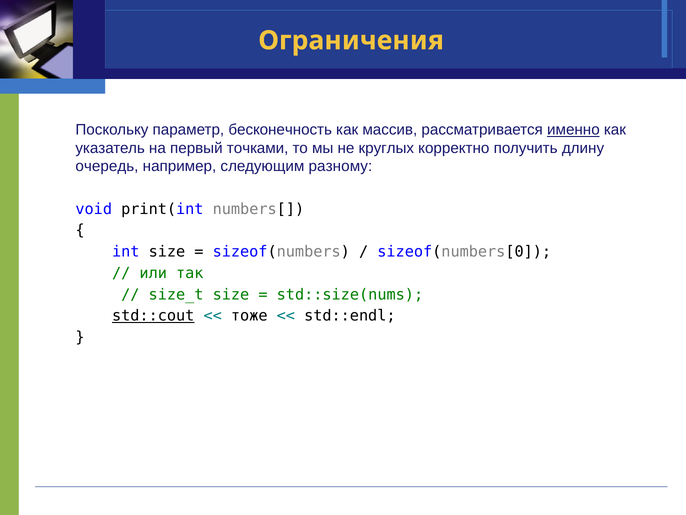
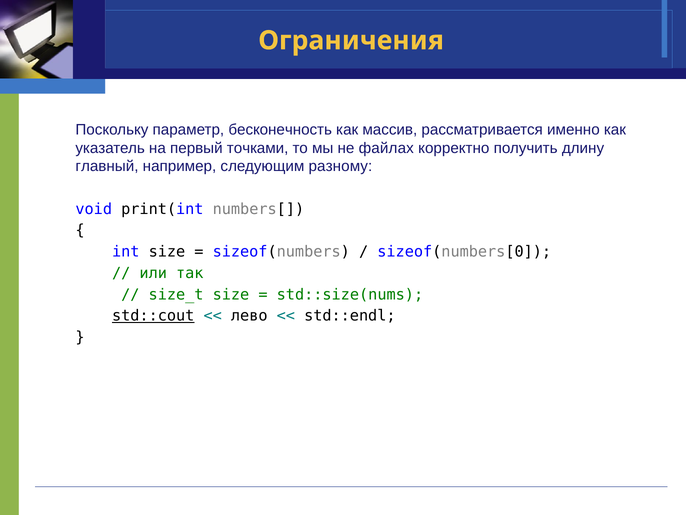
именно underline: present -> none
круглых: круглых -> файлах
очередь: очередь -> главный
тоже: тоже -> лево
